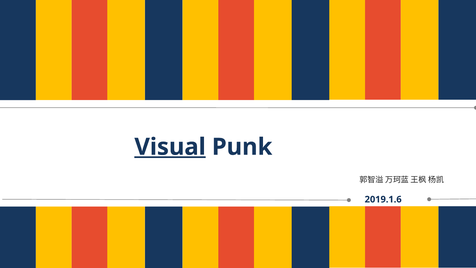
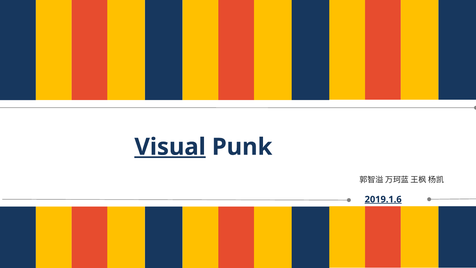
2019.1.6 underline: none -> present
